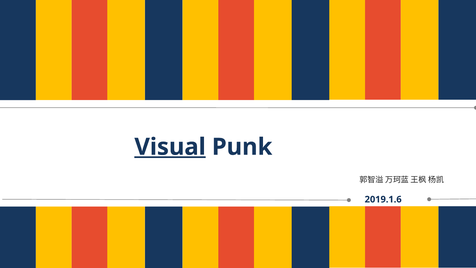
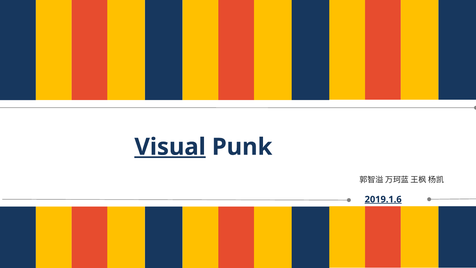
2019.1.6 underline: none -> present
